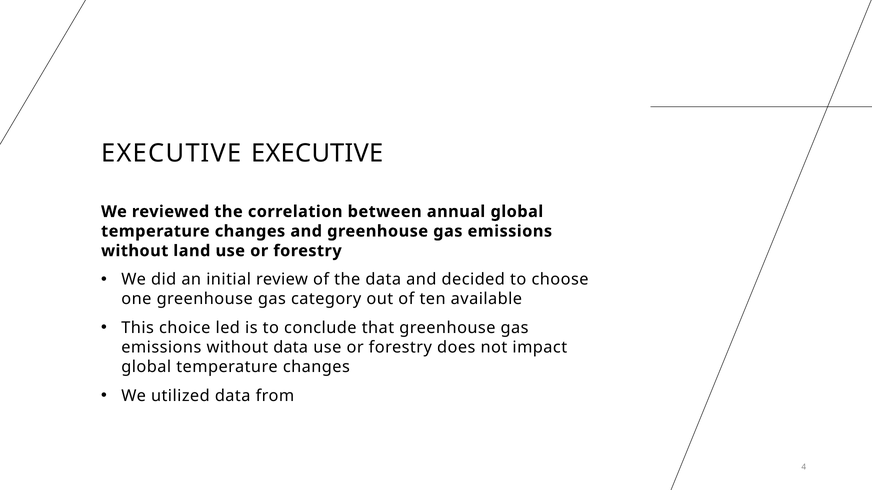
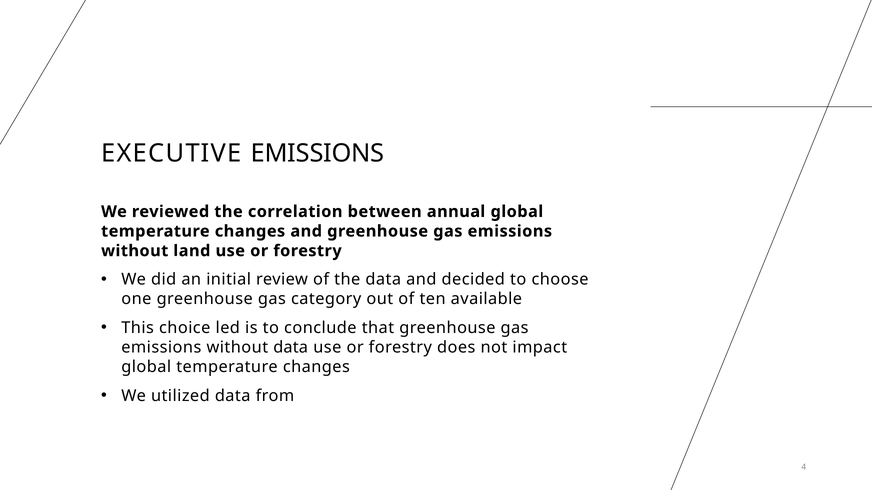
EXECUTIVE EXECUTIVE: EXECUTIVE -> EMISSIONS
